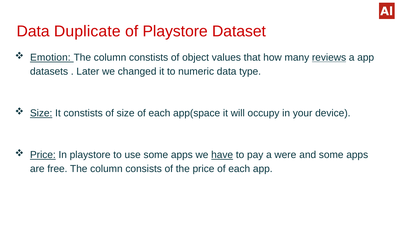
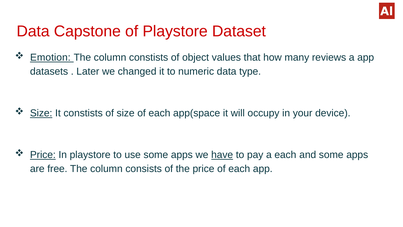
Duplicate: Duplicate -> Capstone
reviews underline: present -> none
a were: were -> each
